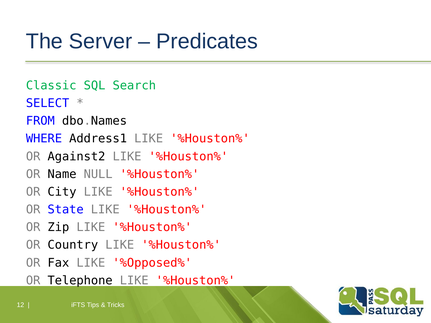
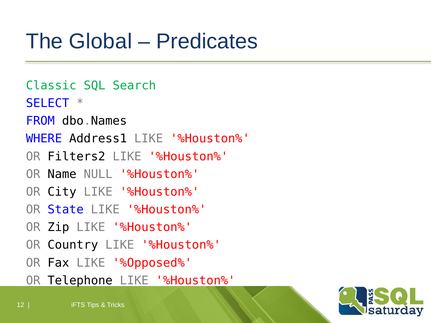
Server: Server -> Global
Against2: Against2 -> Filters2
